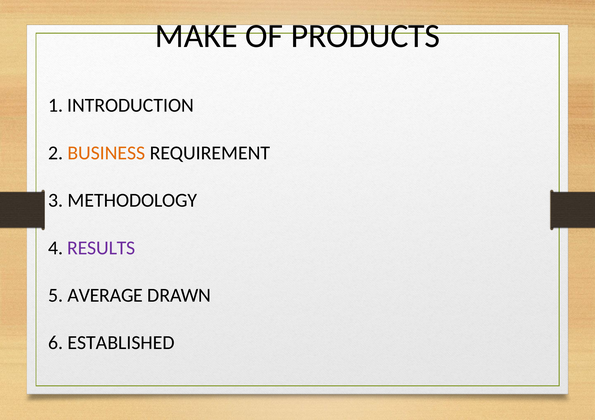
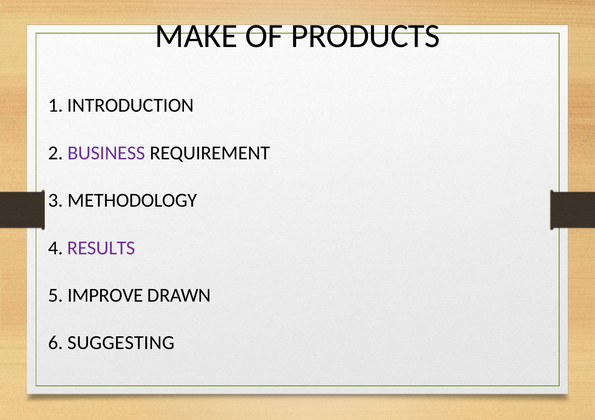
BUSINESS colour: orange -> purple
AVERAGE: AVERAGE -> IMPROVE
ESTABLISHED: ESTABLISHED -> SUGGESTING
